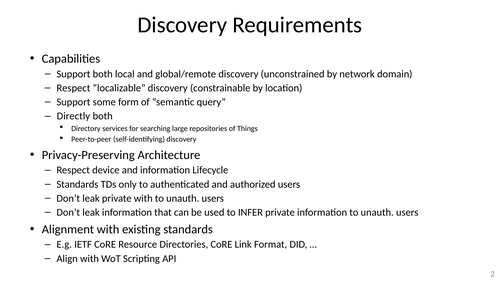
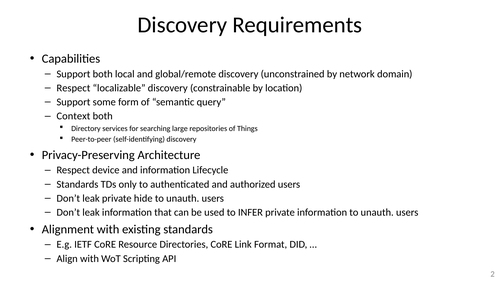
Directly: Directly -> Context
private with: with -> hide
